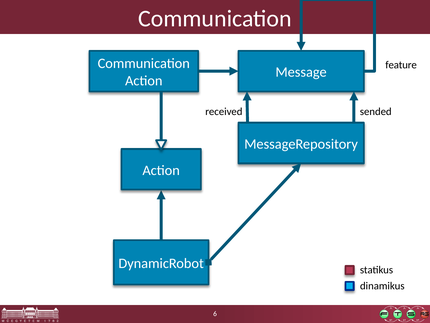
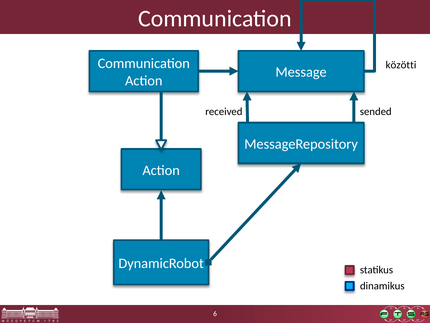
feature: feature -> közötti
